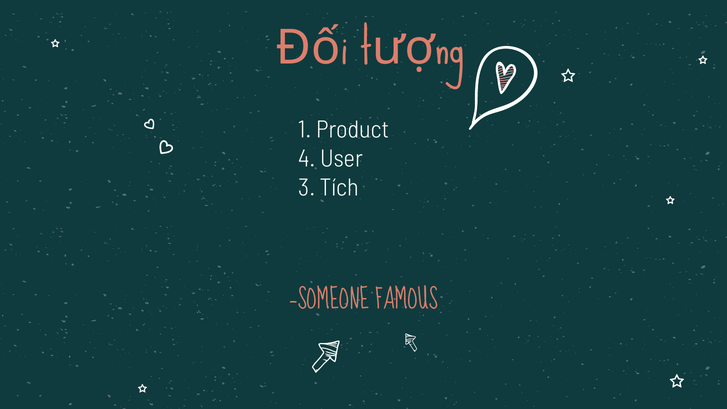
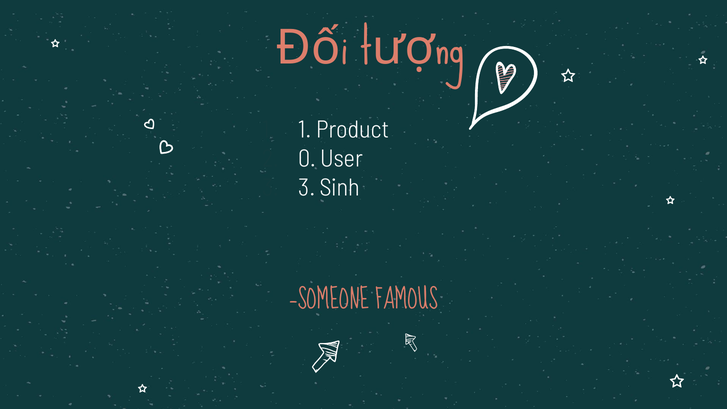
4: 4 -> 0
Tích: Tích -> Sinh
